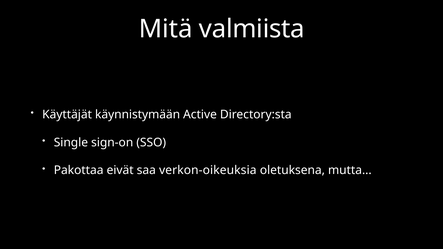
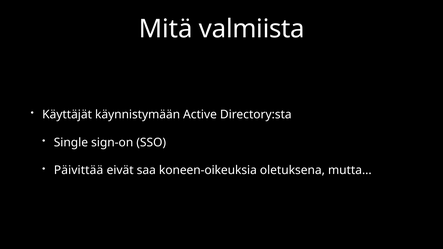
Pakottaa: Pakottaa -> Päivittää
verkon-oikeuksia: verkon-oikeuksia -> koneen-oikeuksia
